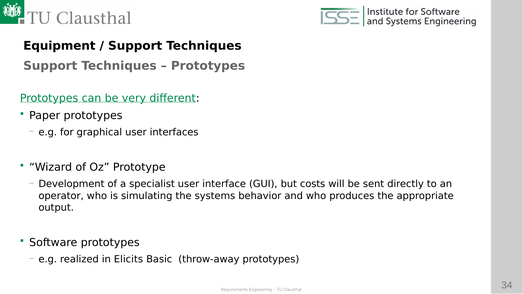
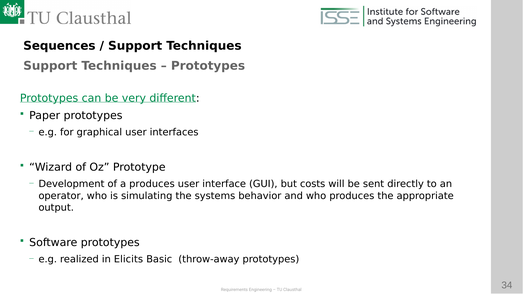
Equipment: Equipment -> Sequences
a specialist: specialist -> produces
